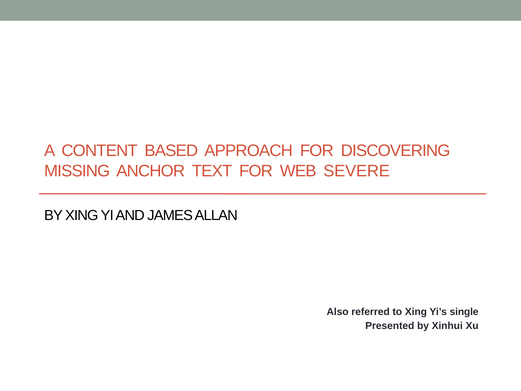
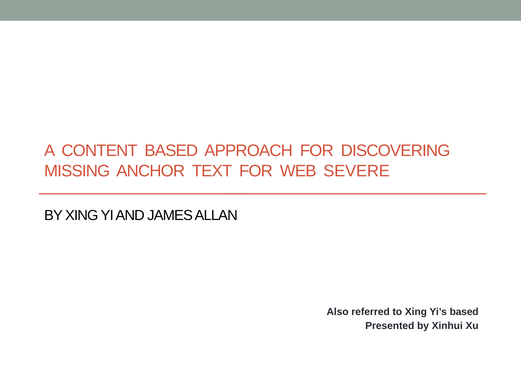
Yi’s single: single -> based
